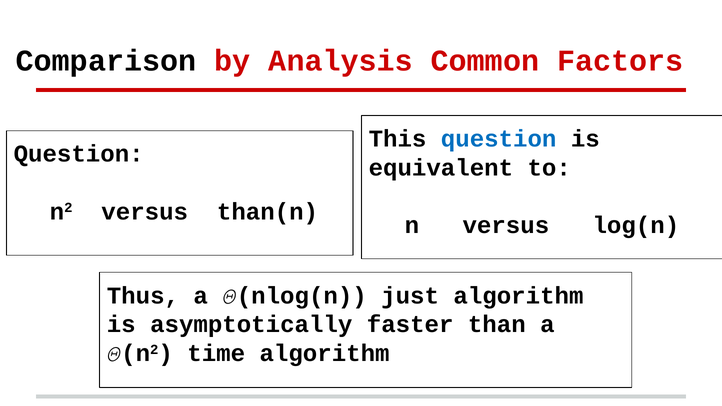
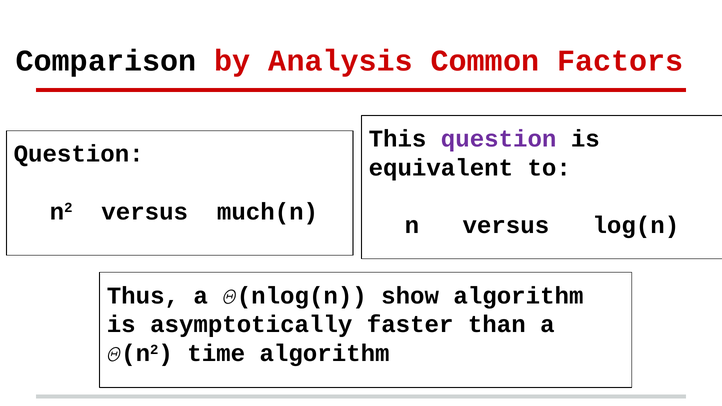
question at (499, 139) colour: blue -> purple
than(n: than(n -> much(n
just: just -> show
